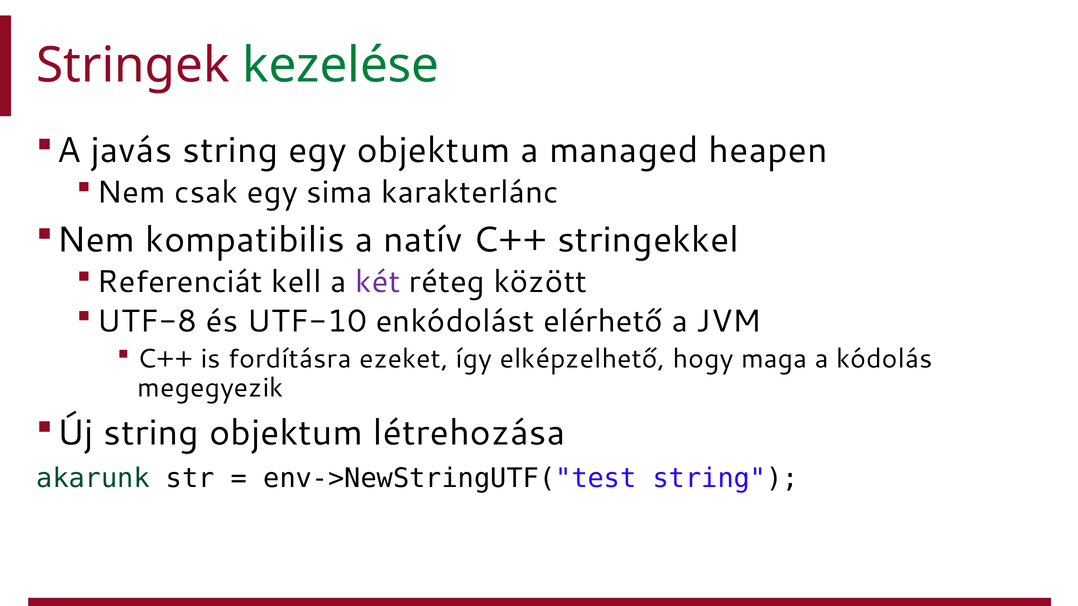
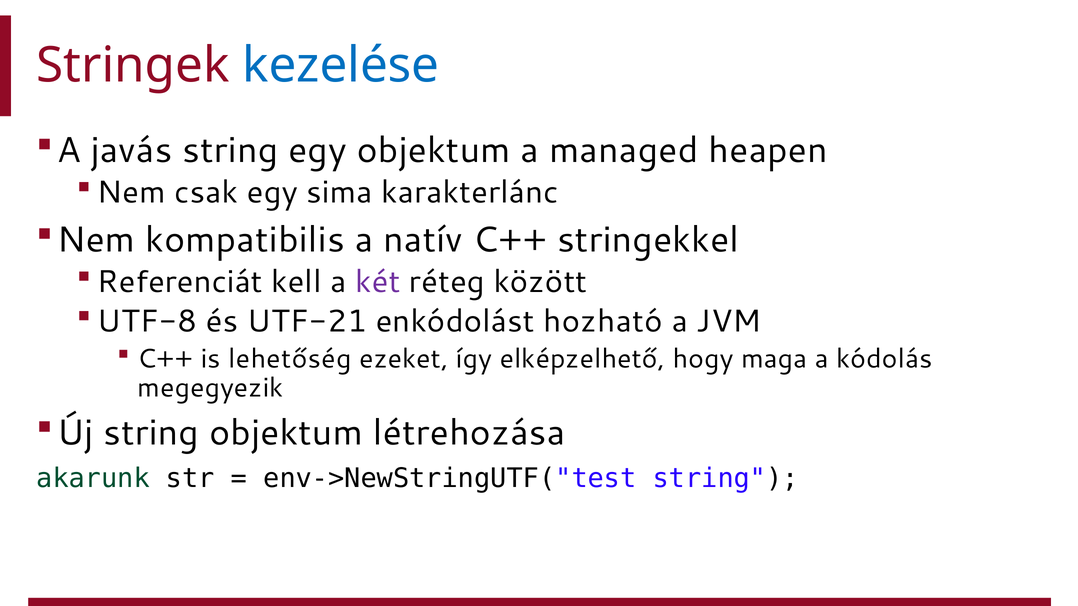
kezelése colour: green -> blue
UTF-10: UTF-10 -> UTF-21
elérhető: elérhető -> hozható
fordításra: fordításra -> lehetőség
